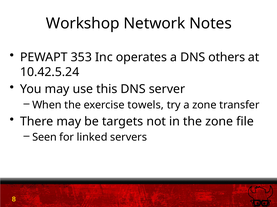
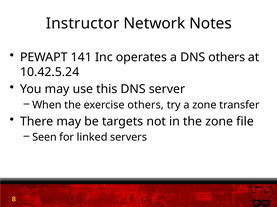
Workshop: Workshop -> Instructor
353: 353 -> 141
exercise towels: towels -> others
